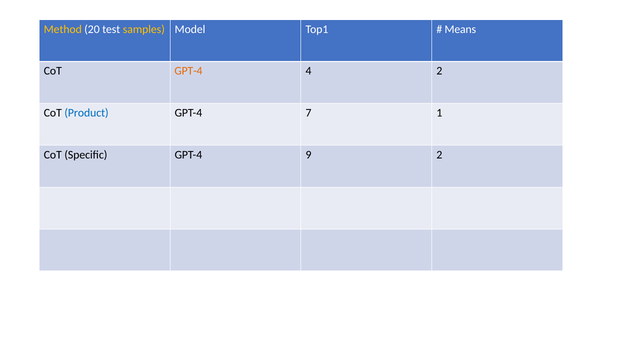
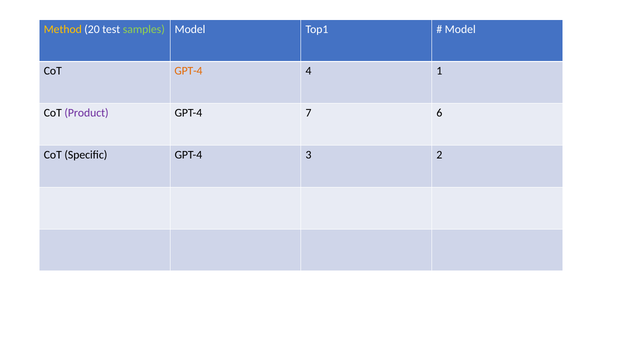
samples colour: yellow -> light green
Means at (460, 29): Means -> Model
4 2: 2 -> 1
Product colour: blue -> purple
1: 1 -> 6
9: 9 -> 3
